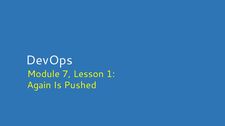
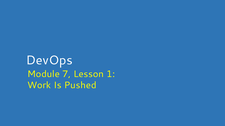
Again: Again -> Work
